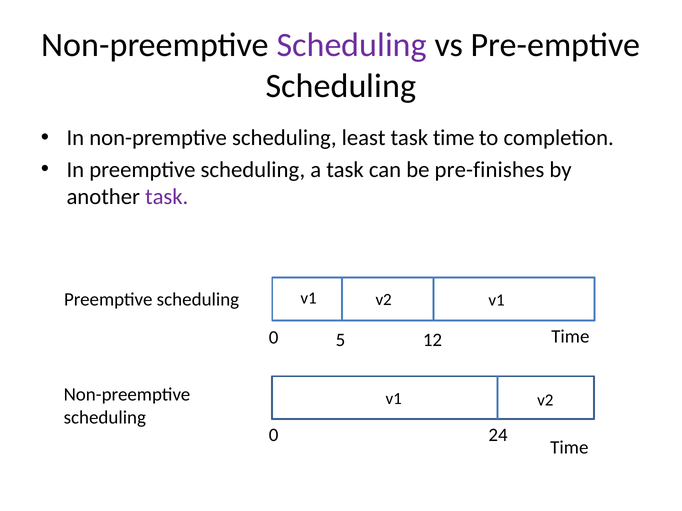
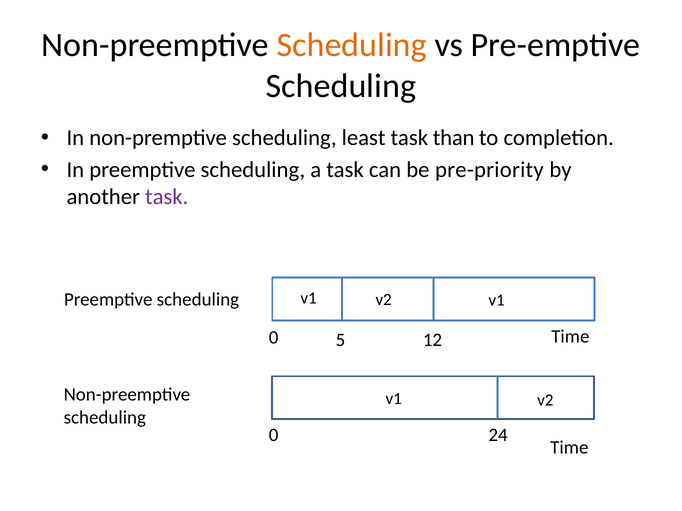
Scheduling at (352, 45) colour: purple -> orange
task time: time -> than
pre-finishes: pre-finishes -> pre-priority
